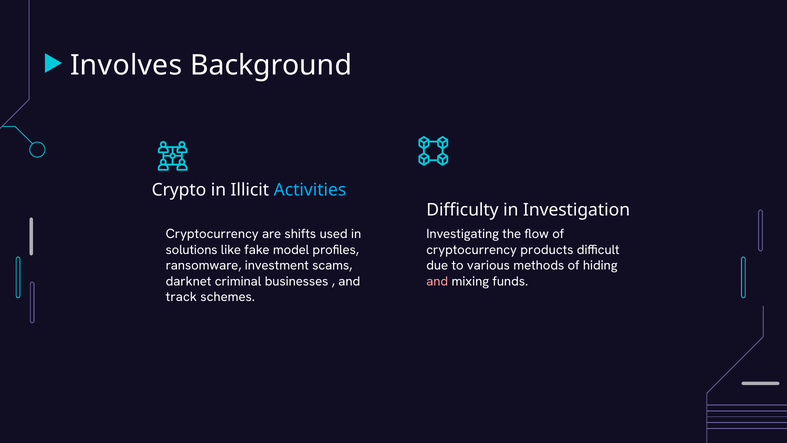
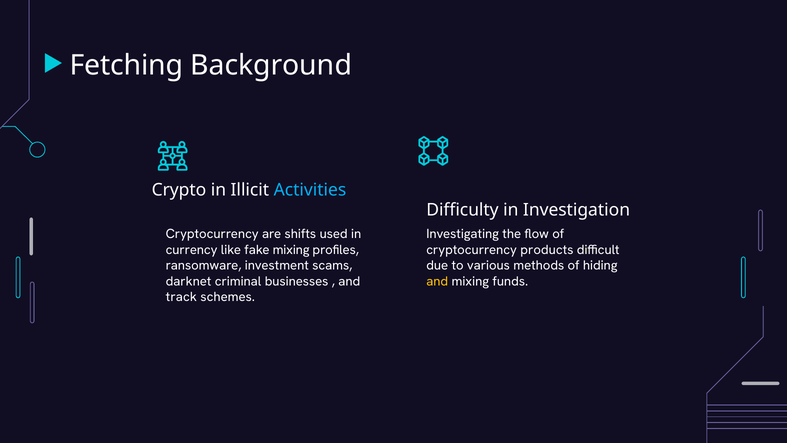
Involves: Involves -> Fetching
solutions: solutions -> currency
fake model: model -> mixing
and at (437, 281) colour: pink -> yellow
